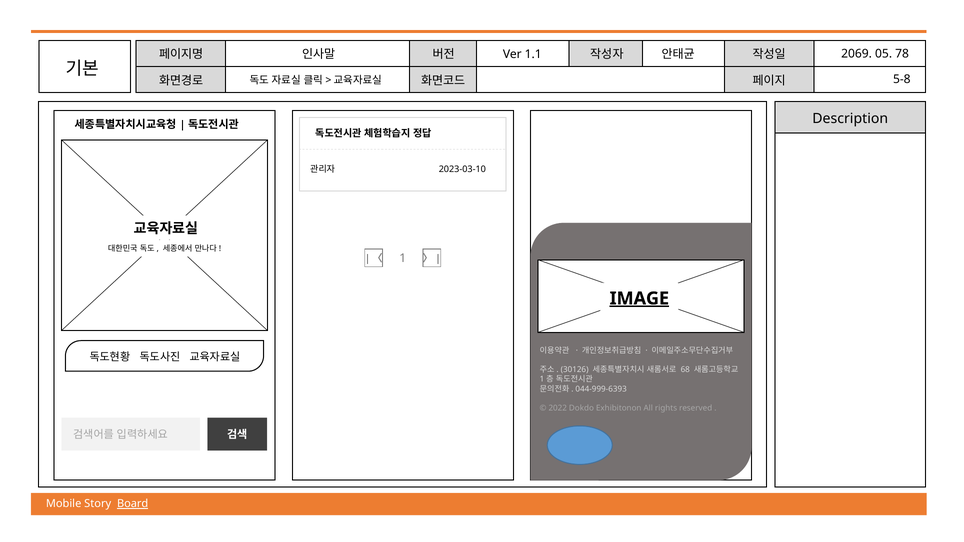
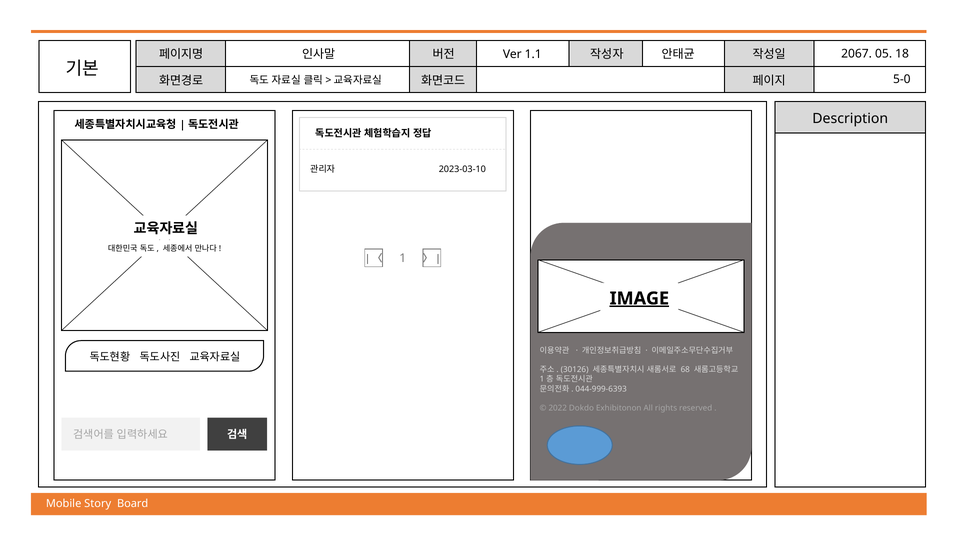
2069: 2069 -> 2067
78: 78 -> 18
5-8: 5-8 -> 5-0
Board underline: present -> none
